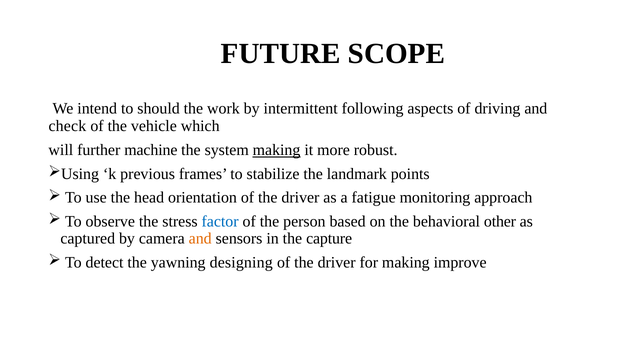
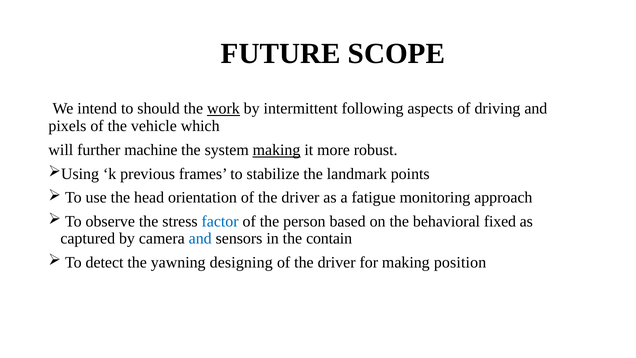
work underline: none -> present
check: check -> pixels
other: other -> fixed
and at (200, 238) colour: orange -> blue
capture: capture -> contain
improve: improve -> position
